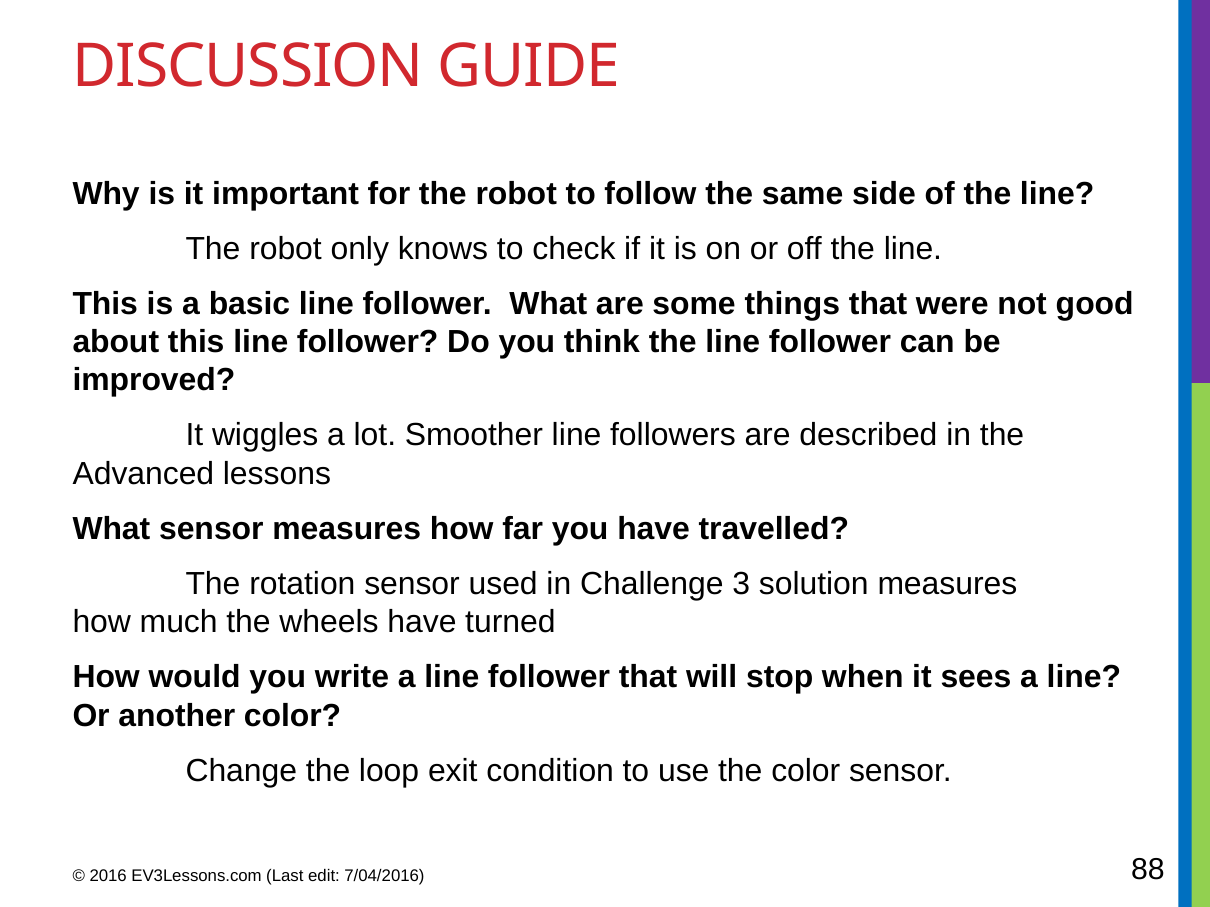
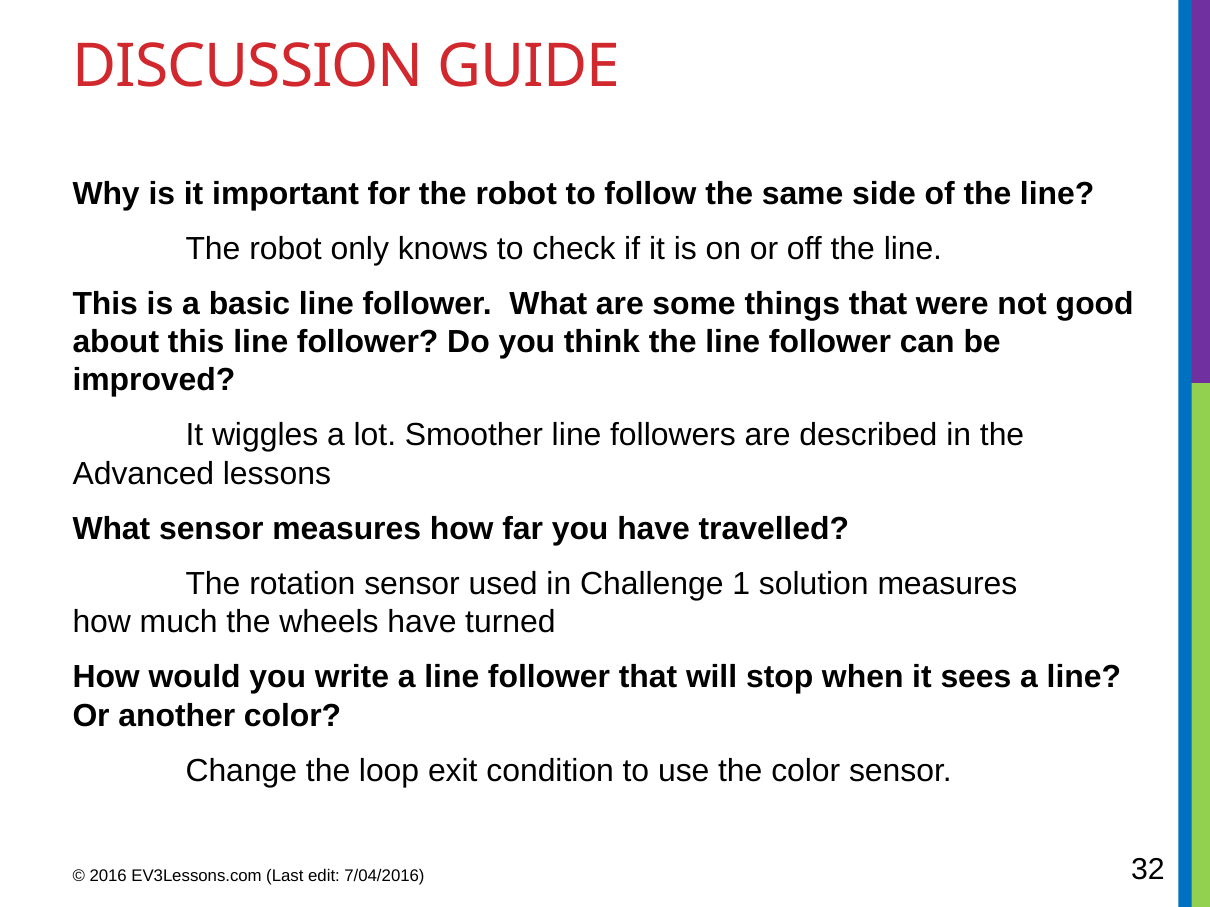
3: 3 -> 1
88: 88 -> 32
